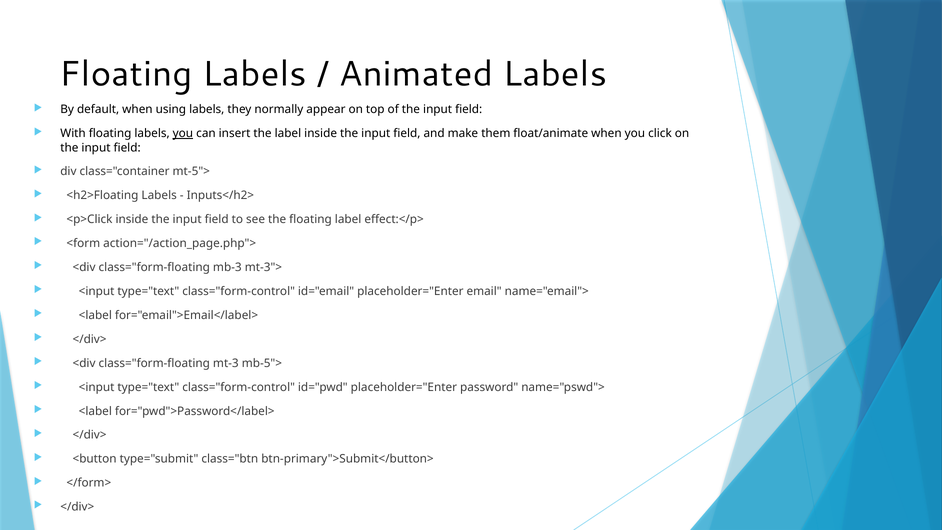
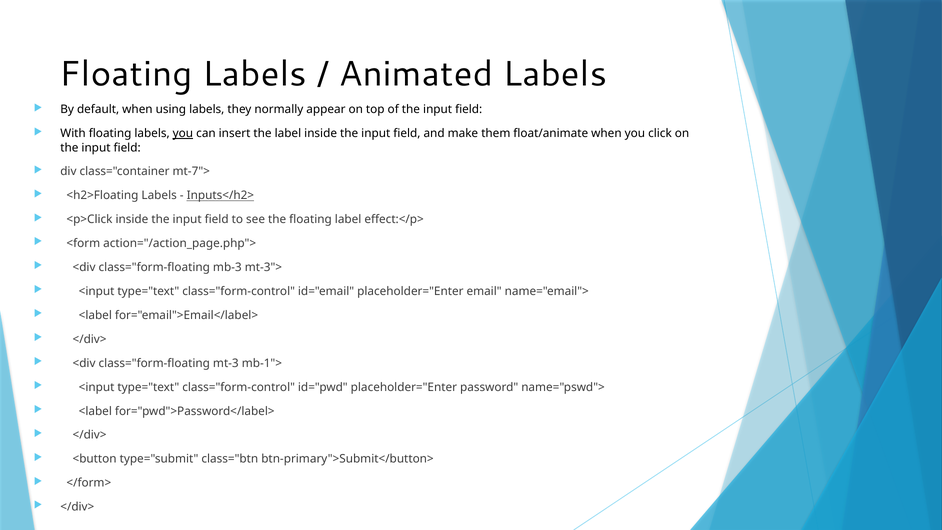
mt-5">: mt-5"> -> mt-7">
Inputs</h2> underline: none -> present
mb-5">: mb-5"> -> mb-1">
